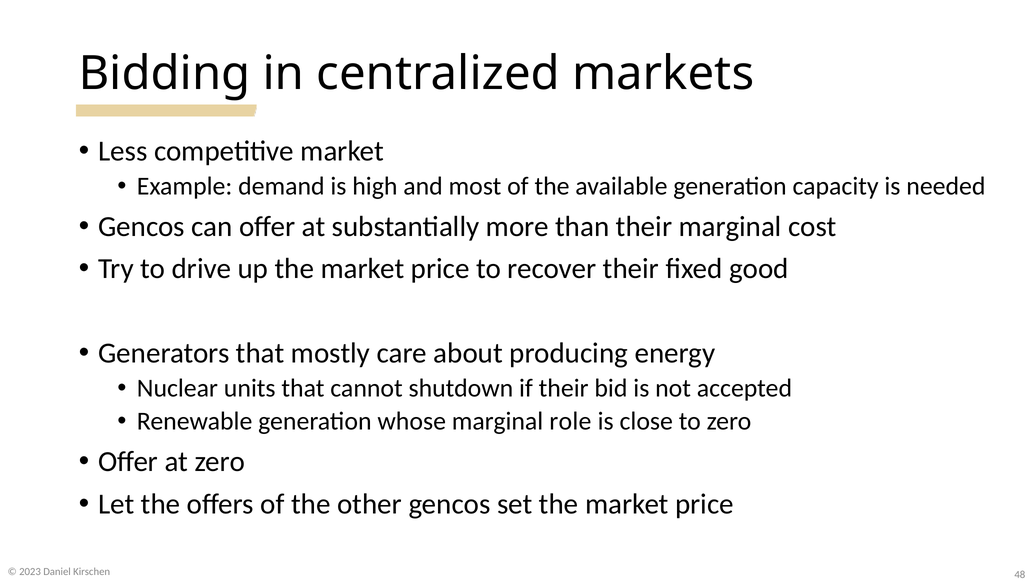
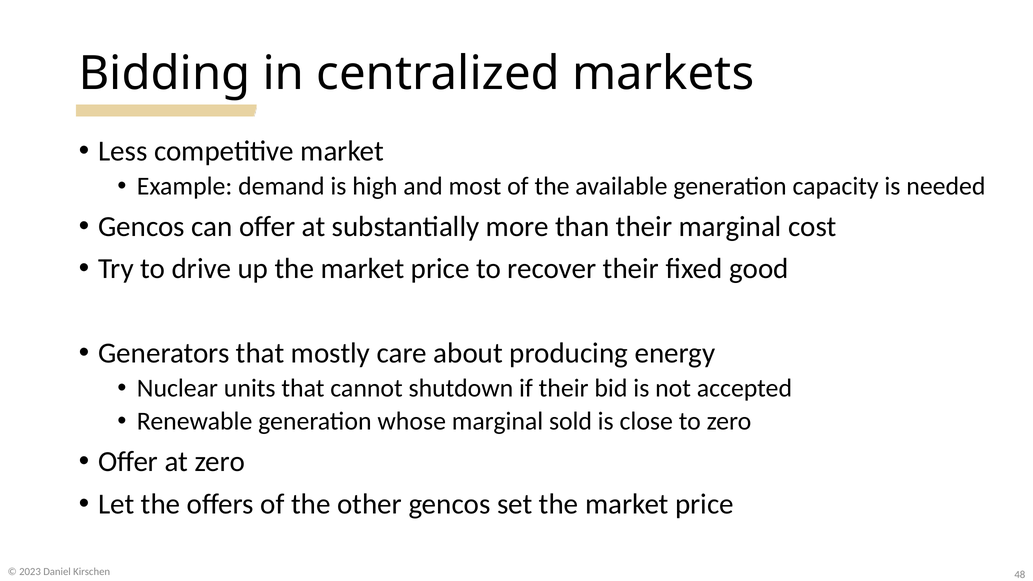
role: role -> sold
